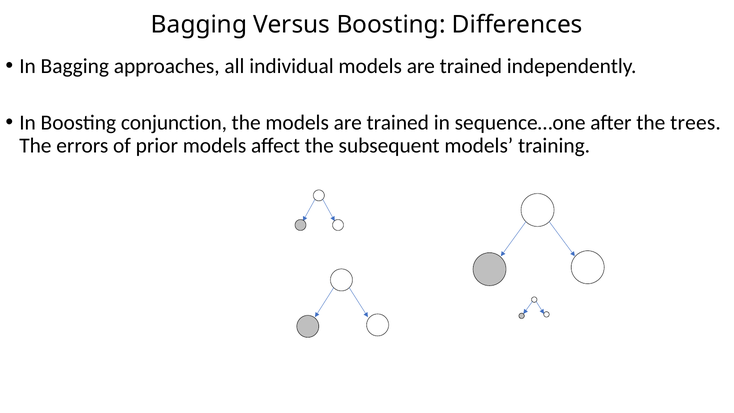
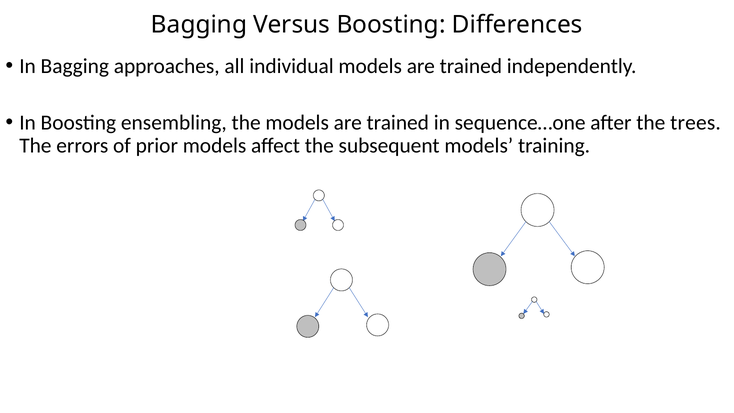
conjunction: conjunction -> ensembling
